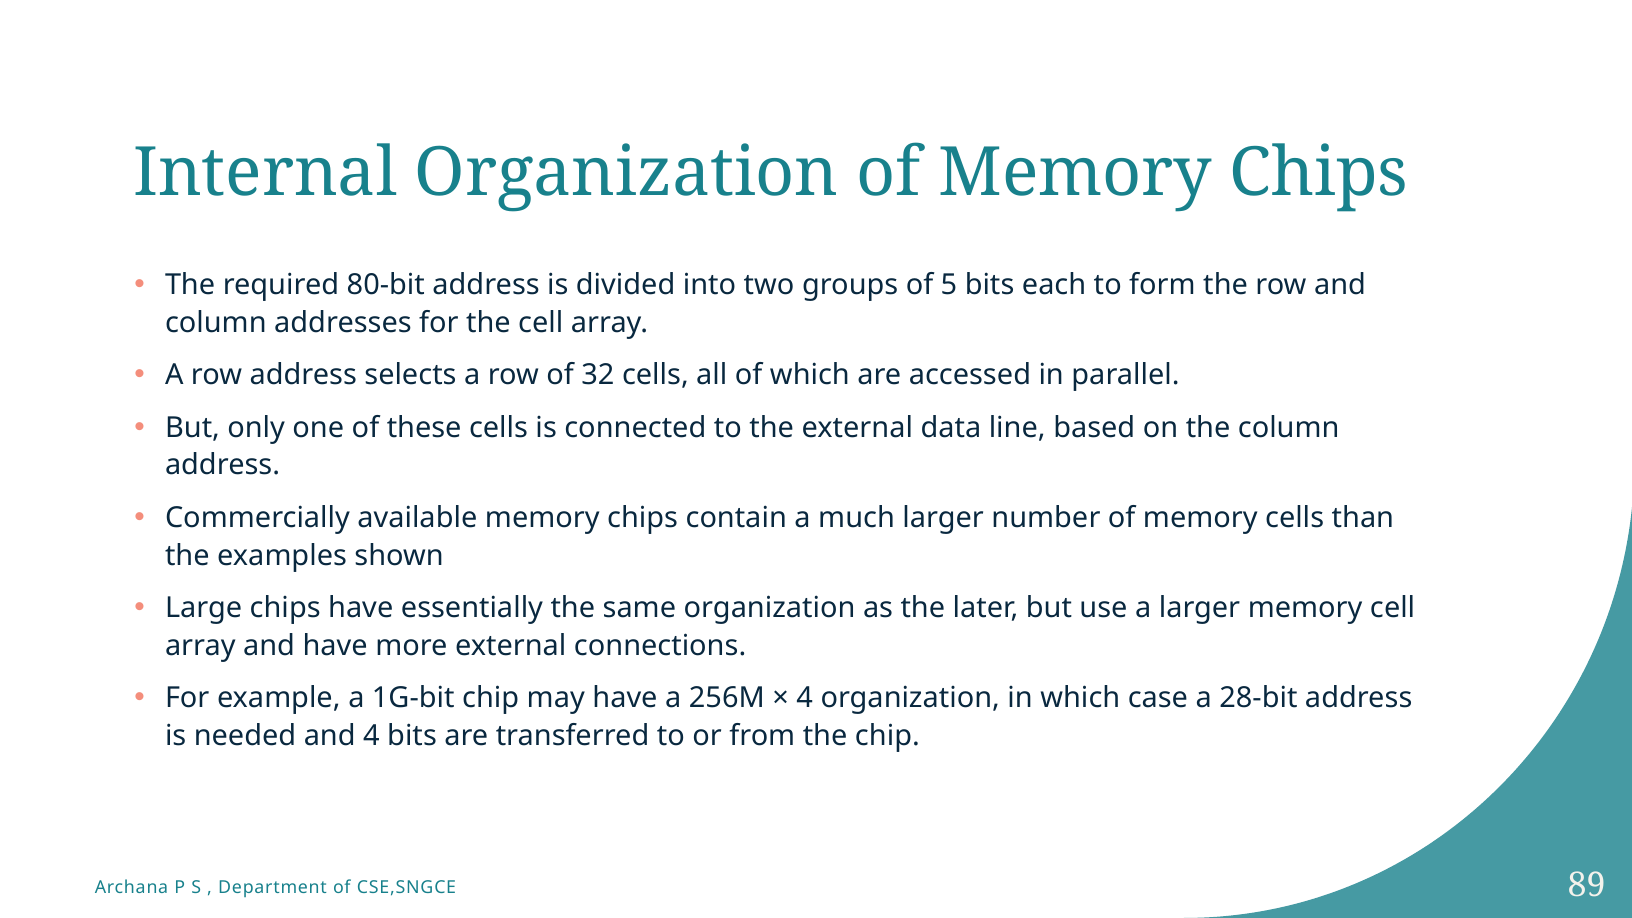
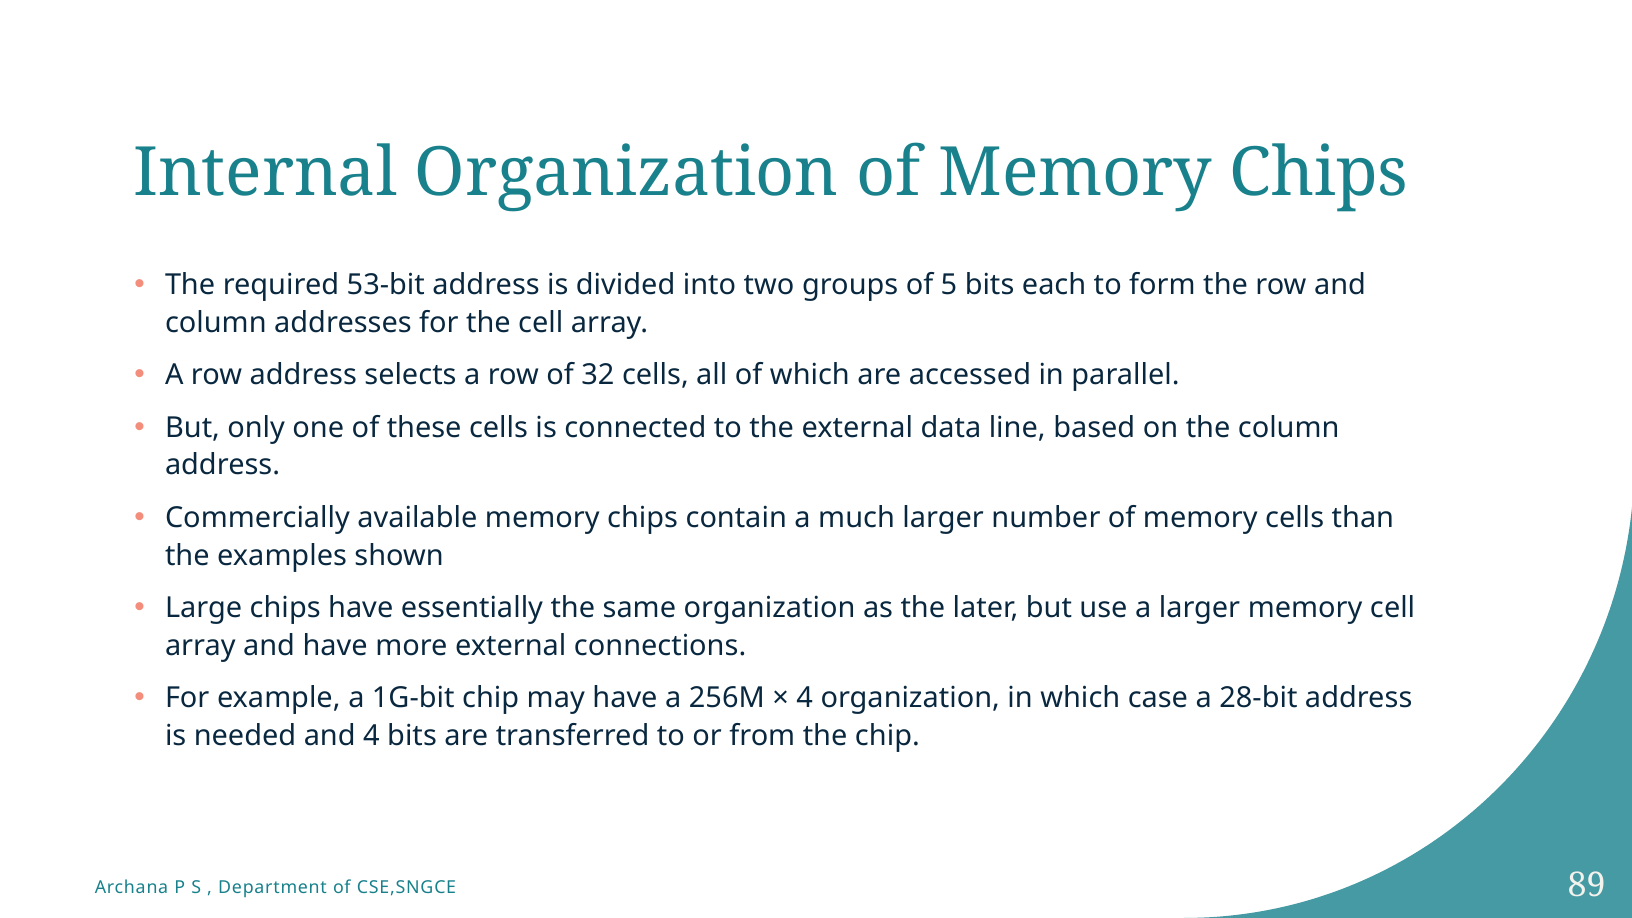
80-bit: 80-bit -> 53-bit
